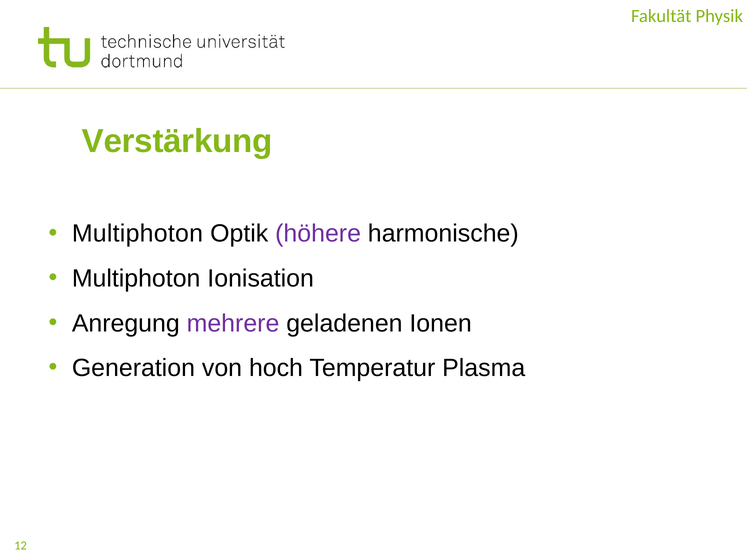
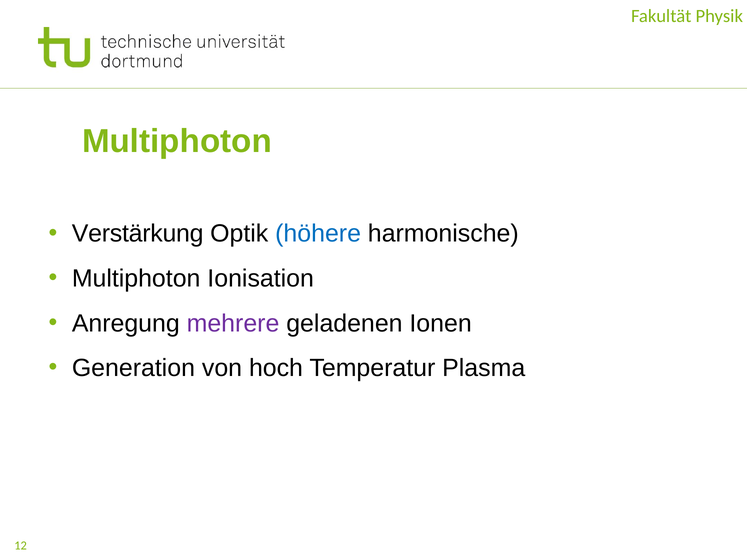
Verstärkung at (177, 142): Verstärkung -> Multiphoton
Multiphoton at (137, 234): Multiphoton -> Verstärkung
höhere colour: purple -> blue
